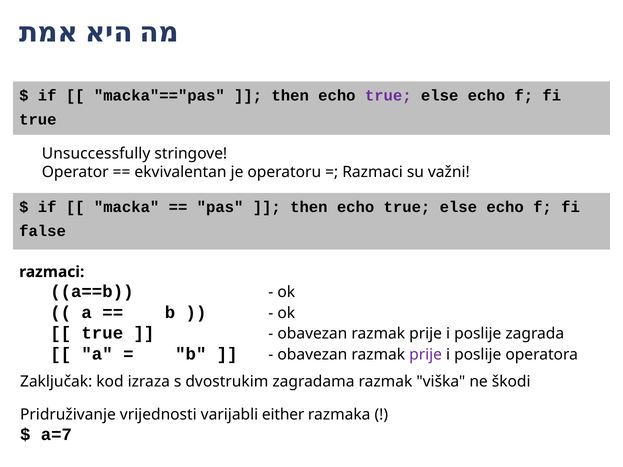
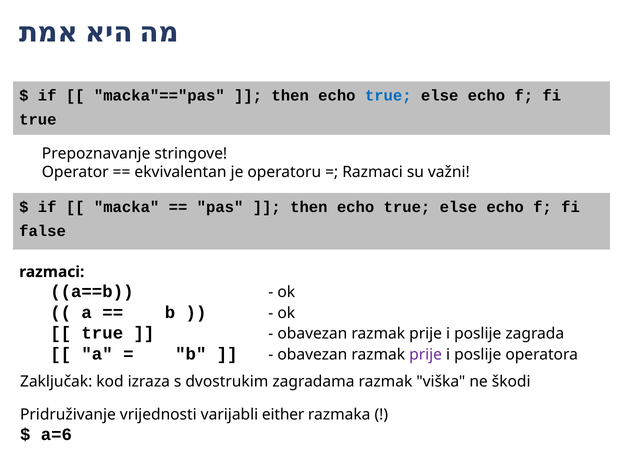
true at (388, 95) colour: purple -> blue
Unsuccessfully: Unsuccessfully -> Prepoznavanje
a=7: a=7 -> a=6
